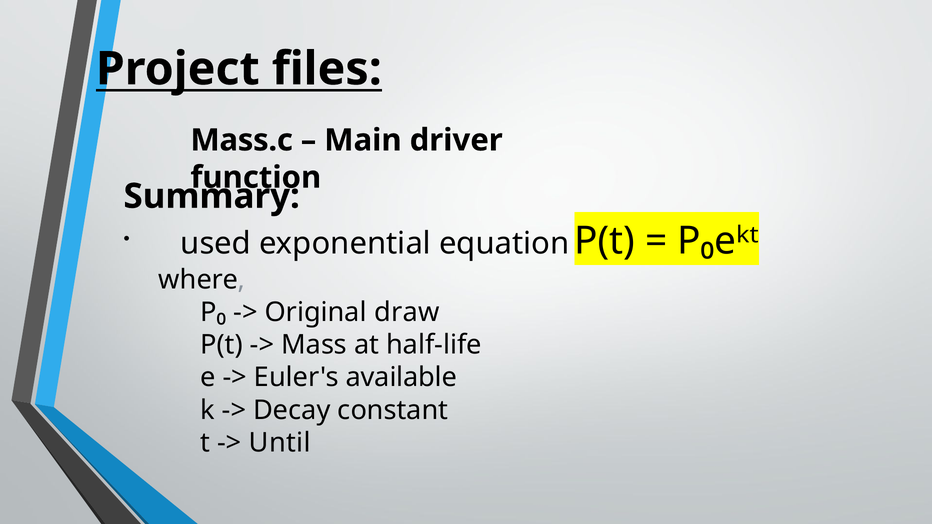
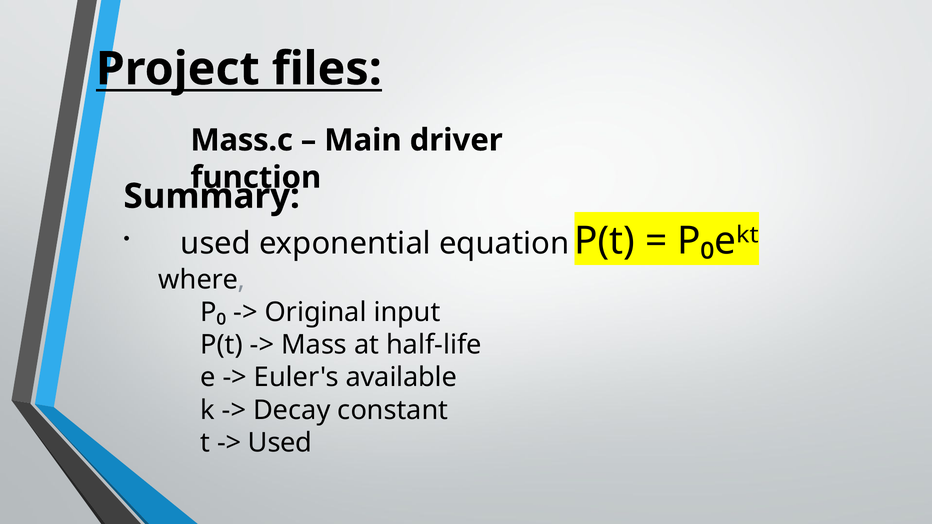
draw: draw -> input
Until at (280, 443): Until -> Used
